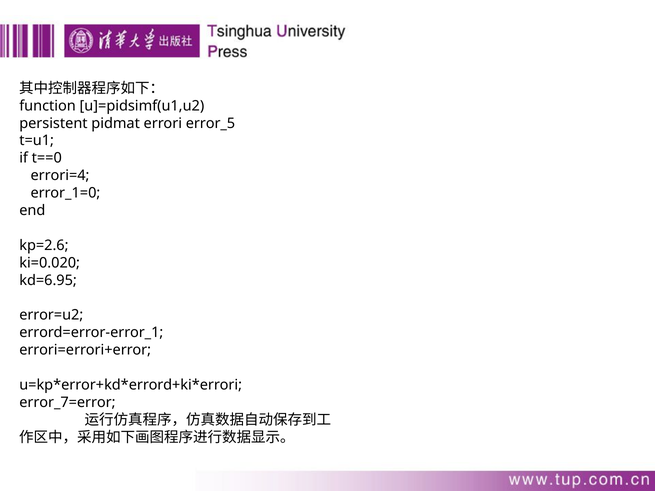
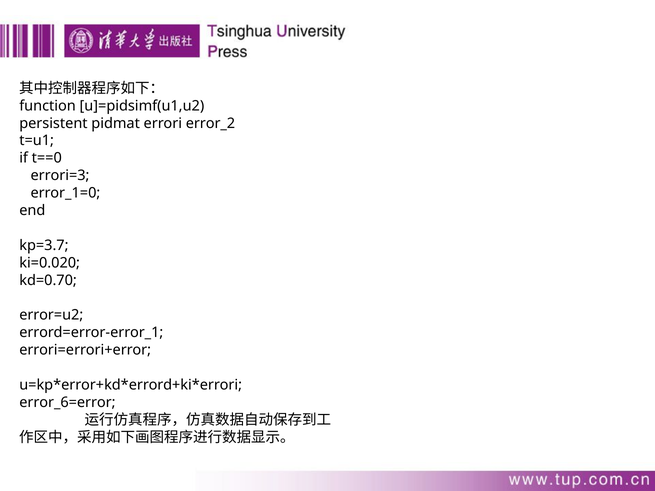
error_5: error_5 -> error_2
errori=4: errori=4 -> errori=3
kp=2.6: kp=2.6 -> kp=3.7
kd=6.95: kd=6.95 -> kd=0.70
error_7=error: error_7=error -> error_6=error
